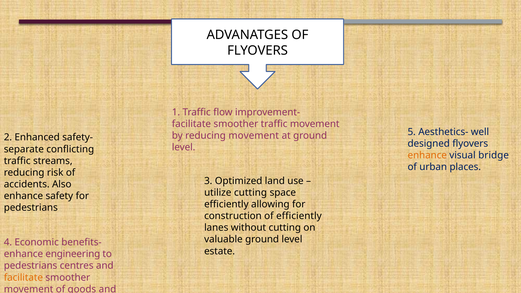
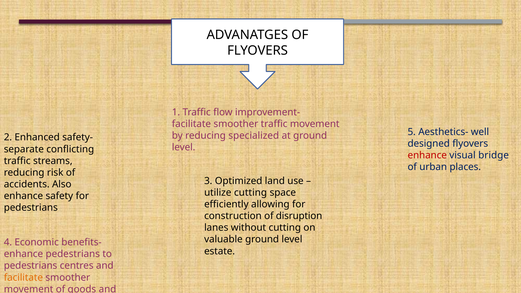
reducing movement: movement -> specialized
enhance at (427, 155) colour: orange -> red
of efficiently: efficiently -> disruption
enhance engineering: engineering -> pedestrians
